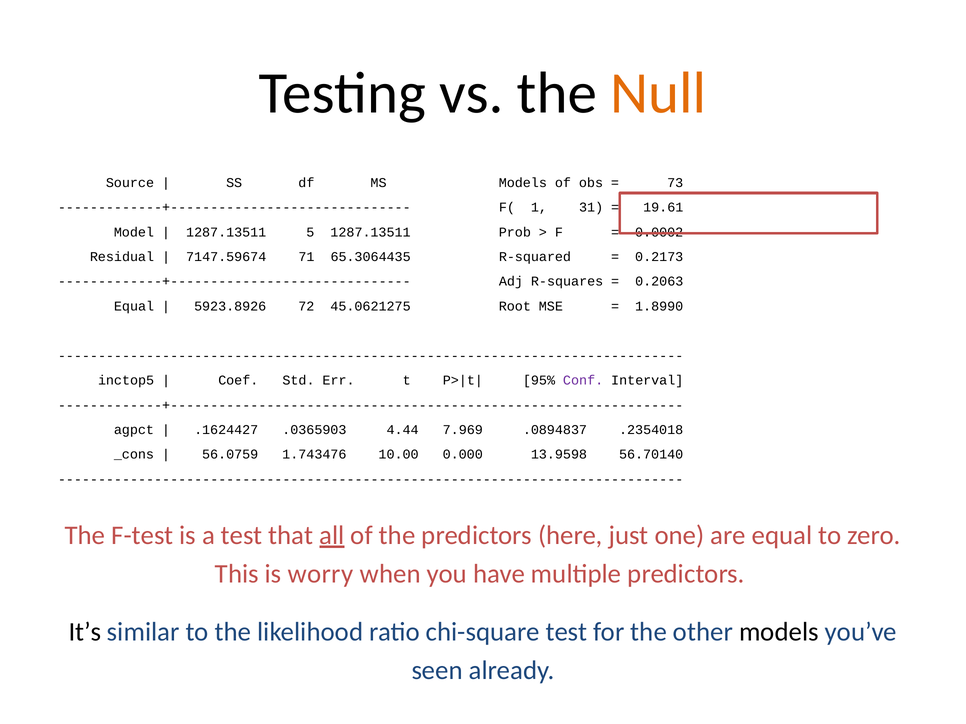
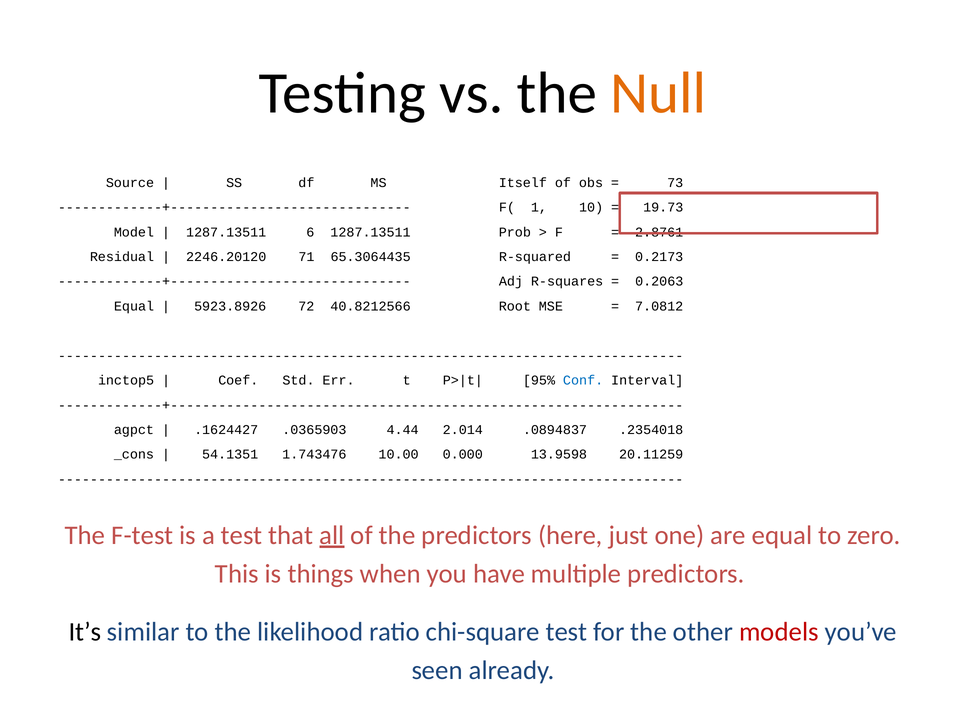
MS Models: Models -> Itself
31: 31 -> 10
19.61: 19.61 -> 19.73
5: 5 -> 6
0.0002: 0.0002 -> 2.8761
7147.59674: 7147.59674 -> 2246.20120
45.0621275: 45.0621275 -> 40.8212566
1.8990: 1.8990 -> 7.0812
Conf colour: purple -> blue
7.969: 7.969 -> 2.014
56.0759: 56.0759 -> 54.1351
56.70140: 56.70140 -> 20.11259
worry: worry -> things
models at (779, 632) colour: black -> red
